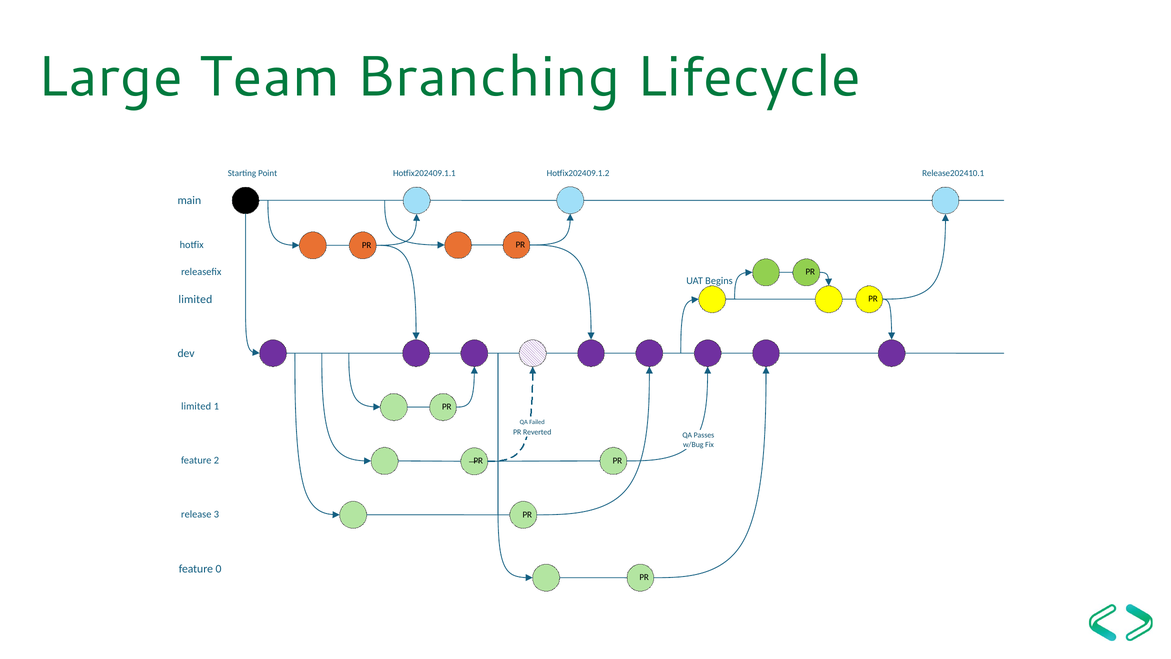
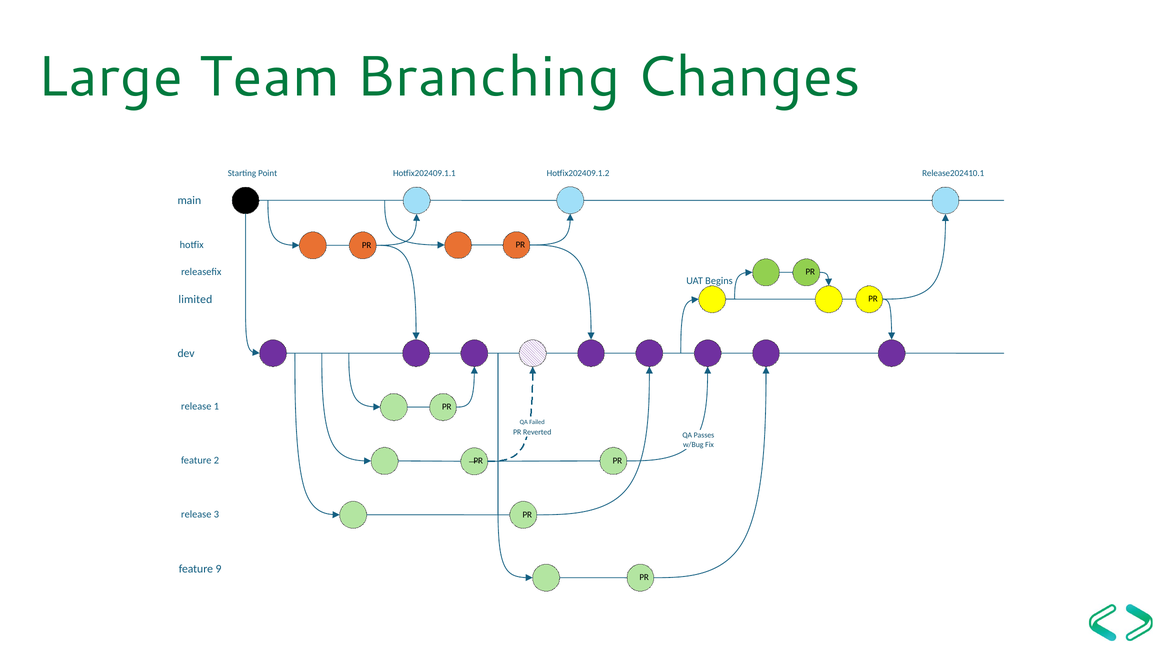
Lifecycle: Lifecycle -> Changes
limited at (196, 406): limited -> release
0: 0 -> 9
